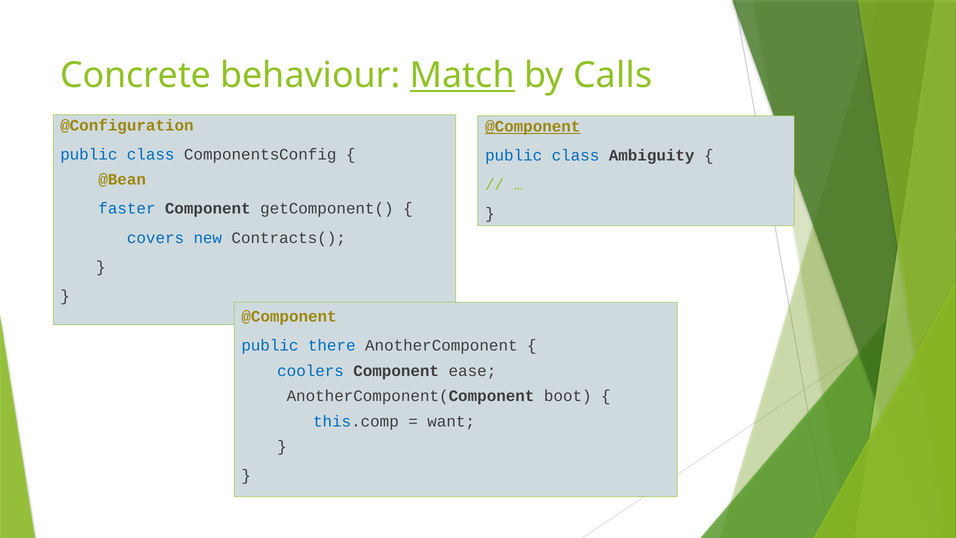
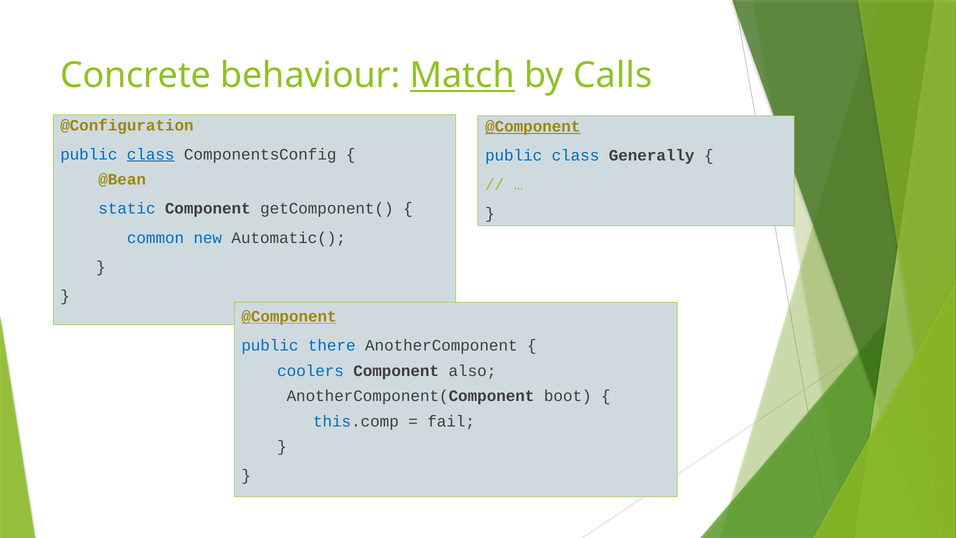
class at (151, 154) underline: none -> present
Ambiguity: Ambiguity -> Generally
faster: faster -> static
covers: covers -> common
Contracts(: Contracts( -> Automatic(
@Component at (289, 316) underline: none -> present
ease: ease -> also
want: want -> fail
